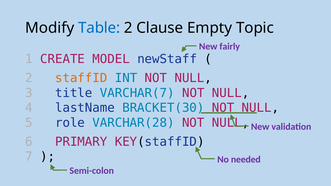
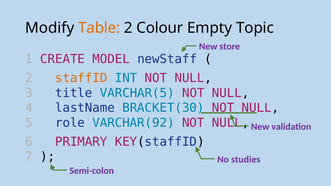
Table colour: blue -> orange
Clause: Clause -> Colour
fairly: fairly -> store
VARCHAR(7: VARCHAR(7 -> VARCHAR(5
VARCHAR(28: VARCHAR(28 -> VARCHAR(92
needed: needed -> studies
